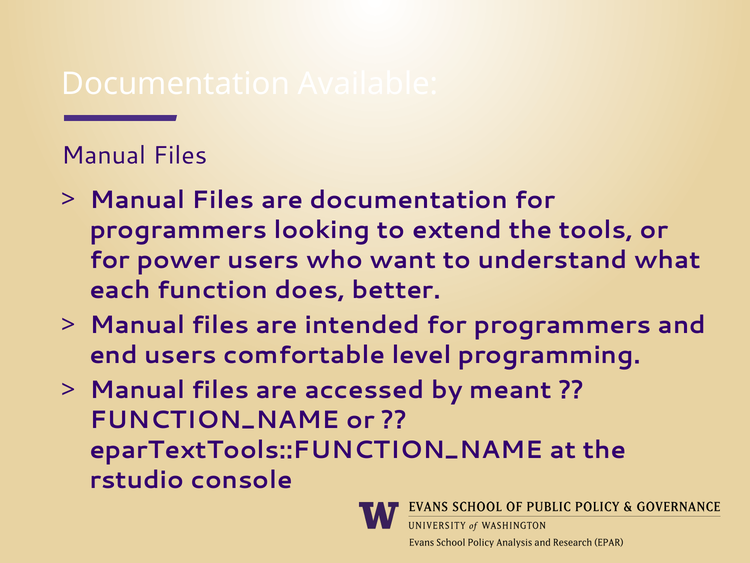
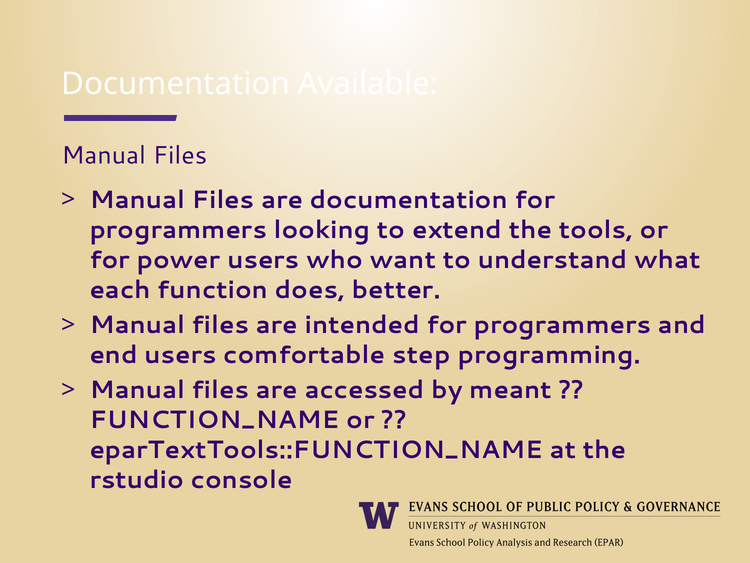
level: level -> step
